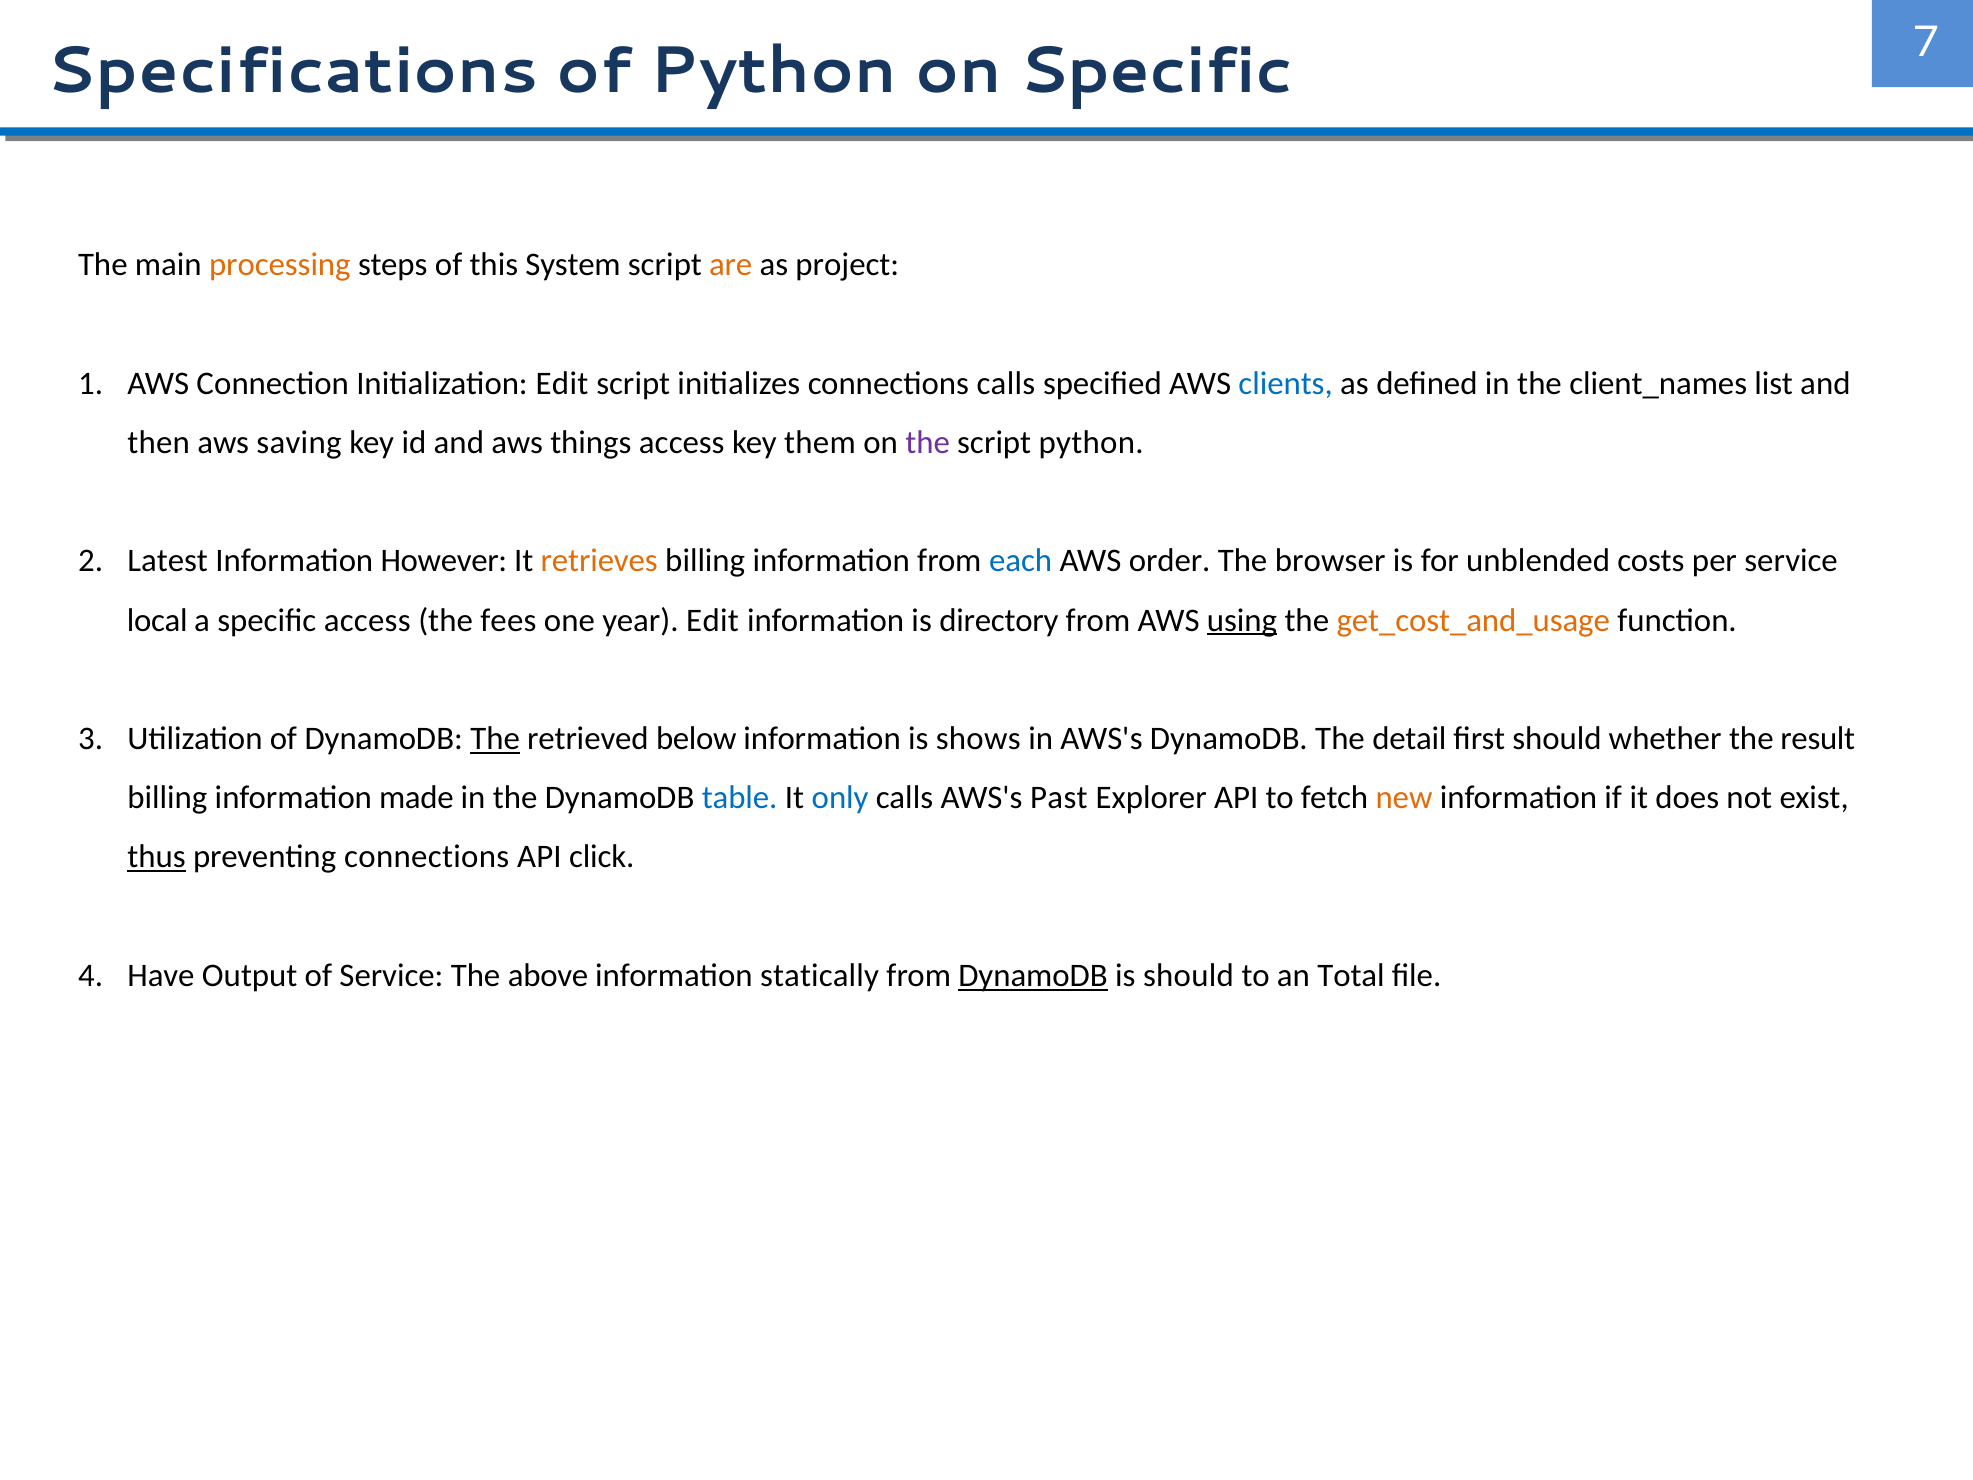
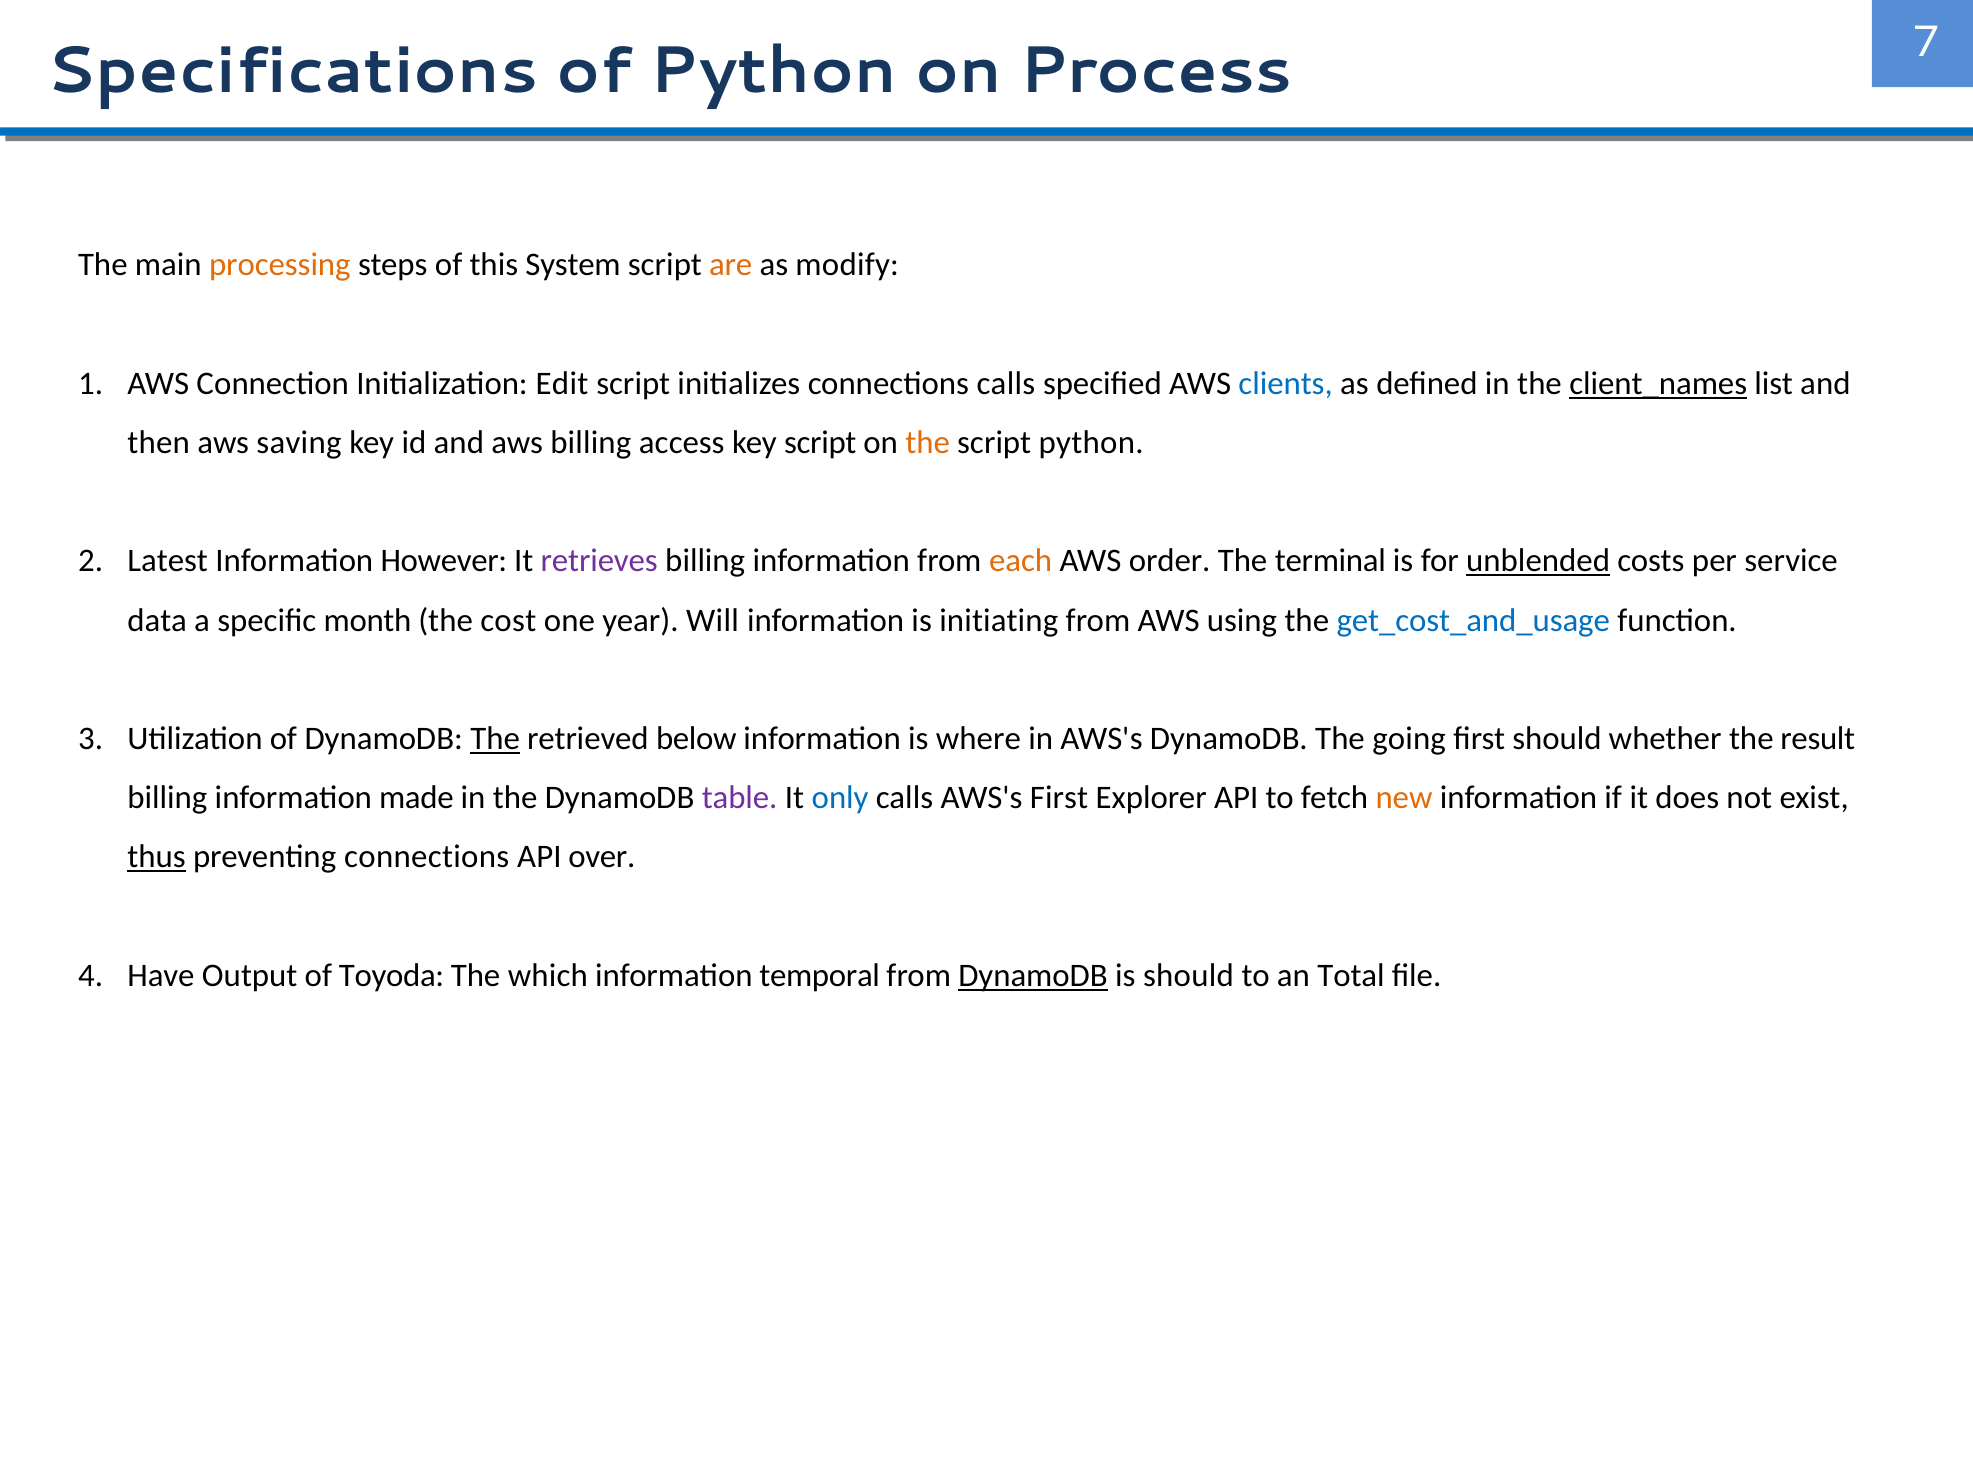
on Specific: Specific -> Process
project: project -> modify
client_names underline: none -> present
aws things: things -> billing
key them: them -> script
the at (928, 443) colour: purple -> orange
retrieves colour: orange -> purple
each colour: blue -> orange
browser: browser -> terminal
unblended underline: none -> present
local: local -> data
specific access: access -> month
fees: fees -> cost
year Edit: Edit -> Will
directory: directory -> initiating
using underline: present -> none
get_cost_and_usage colour: orange -> blue
shows: shows -> where
detail: detail -> going
table colour: blue -> purple
AWS's Past: Past -> First
click: click -> over
of Service: Service -> Toyoda
above: above -> which
statically: statically -> temporal
